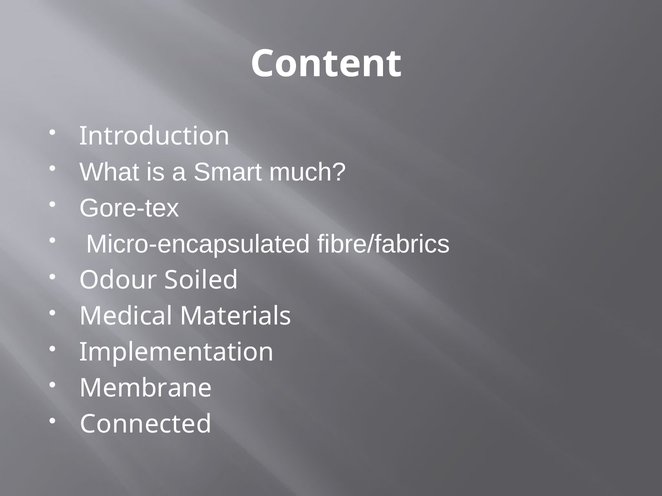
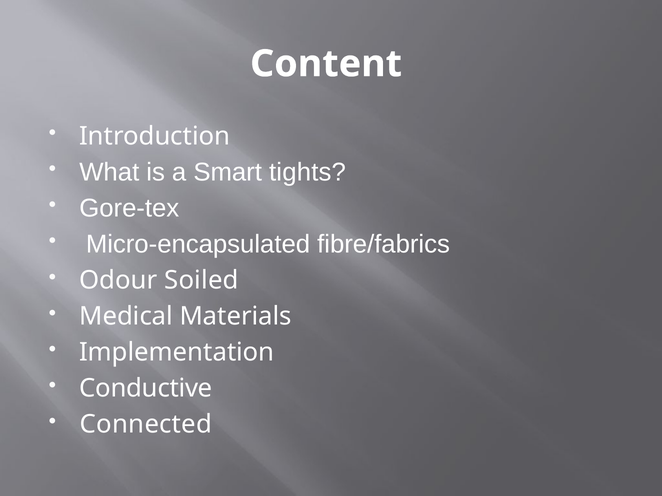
much: much -> tights
Membrane: Membrane -> Conductive
